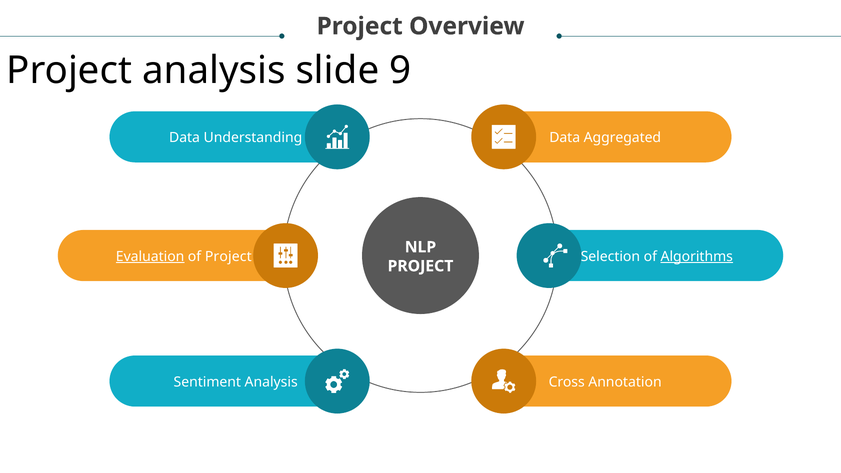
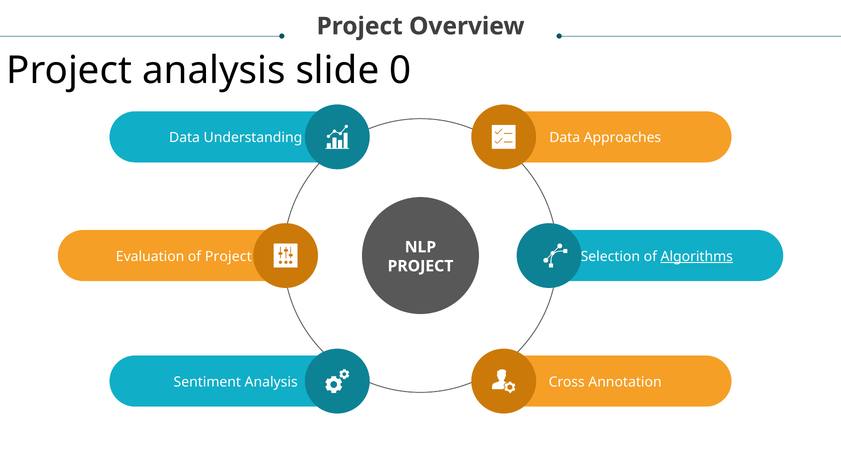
9: 9 -> 0
Aggregated: Aggregated -> Approaches
Evaluation underline: present -> none
